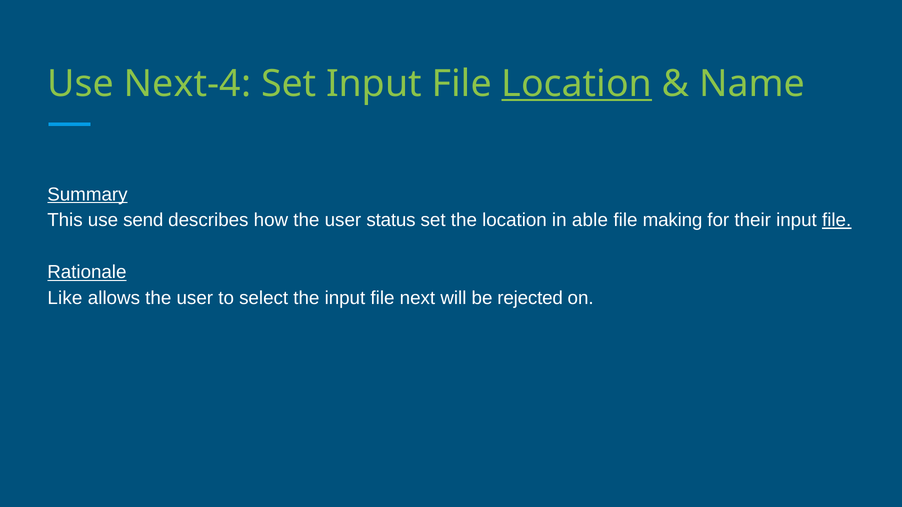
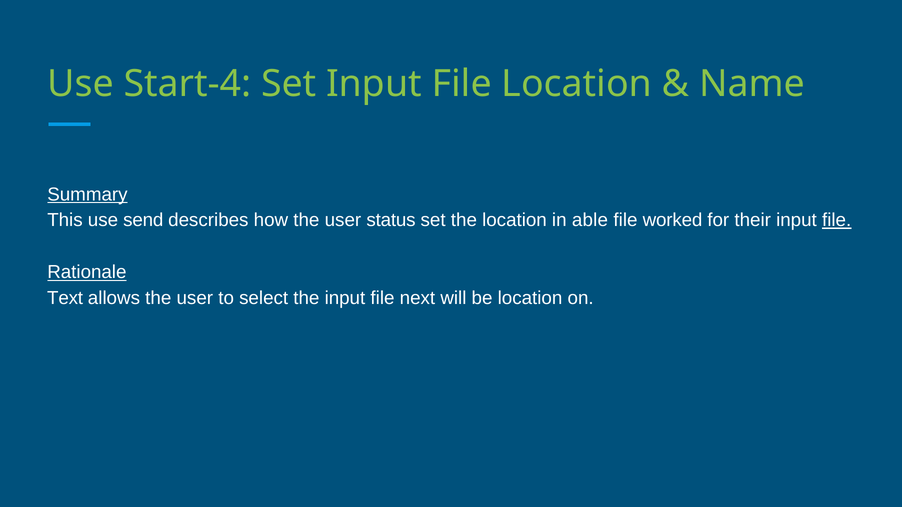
Next-4: Next-4 -> Start-4
Location at (577, 84) underline: present -> none
making: making -> worked
Like: Like -> Text
be rejected: rejected -> location
